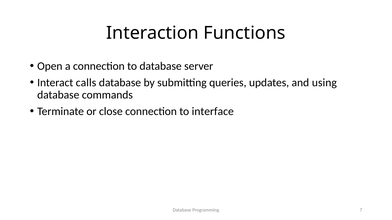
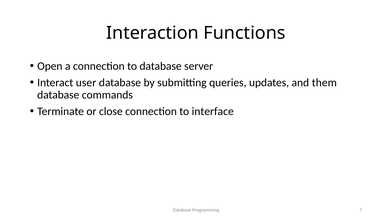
calls: calls -> user
using: using -> them
